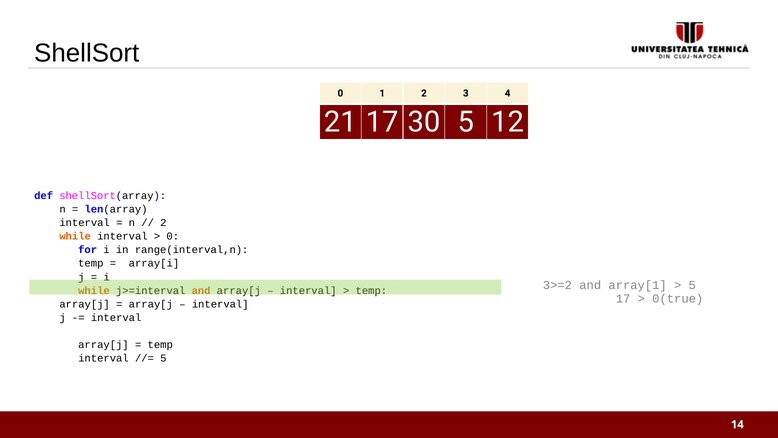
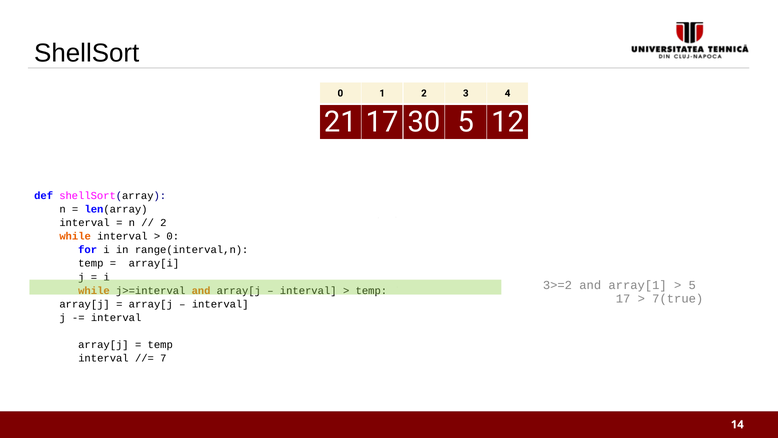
0(true: 0(true -> 7(true
5 at (163, 358): 5 -> 7
